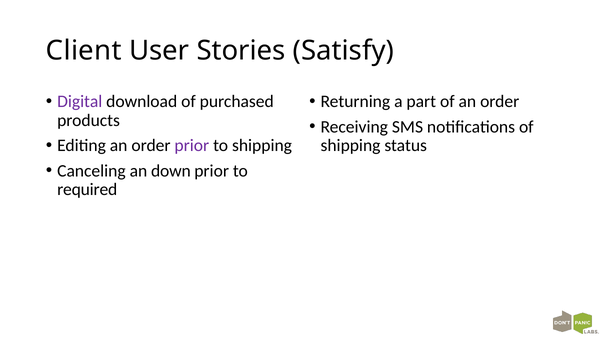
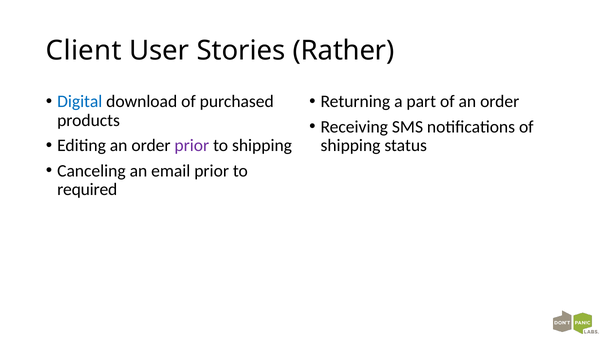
Satisfy: Satisfy -> Rather
Digital colour: purple -> blue
down: down -> email
